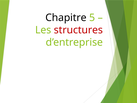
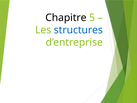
structures colour: red -> blue
